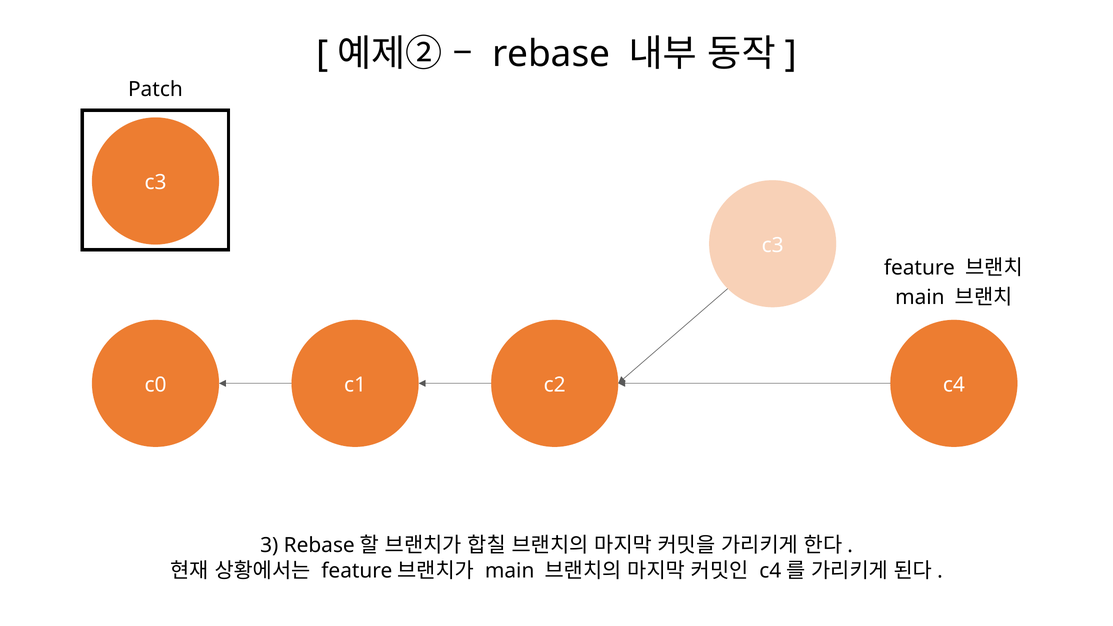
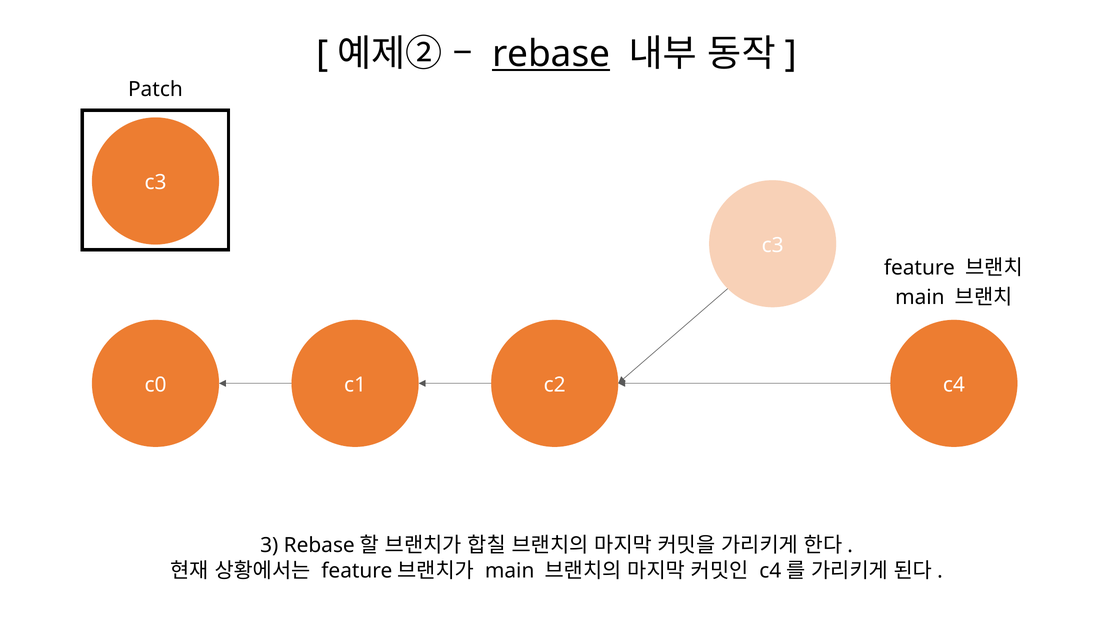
rebase underline: none -> present
